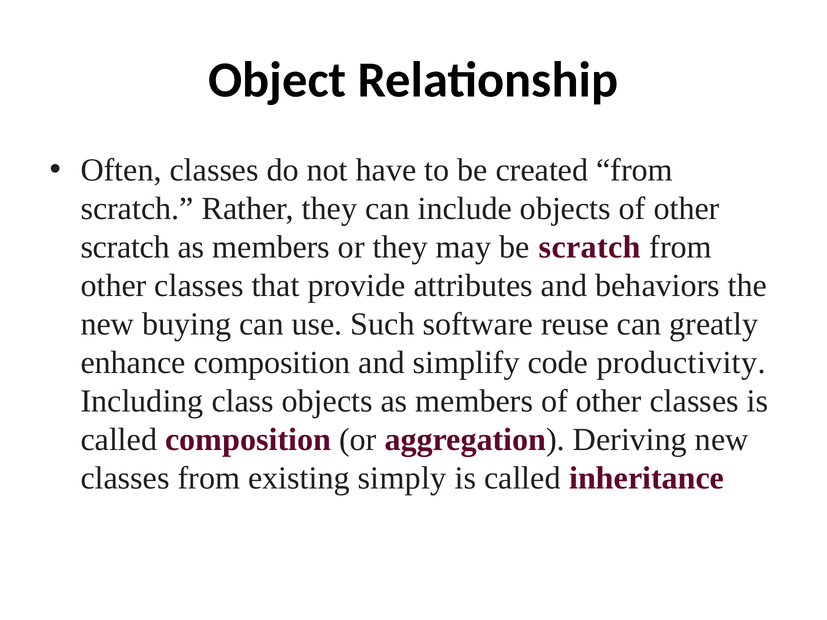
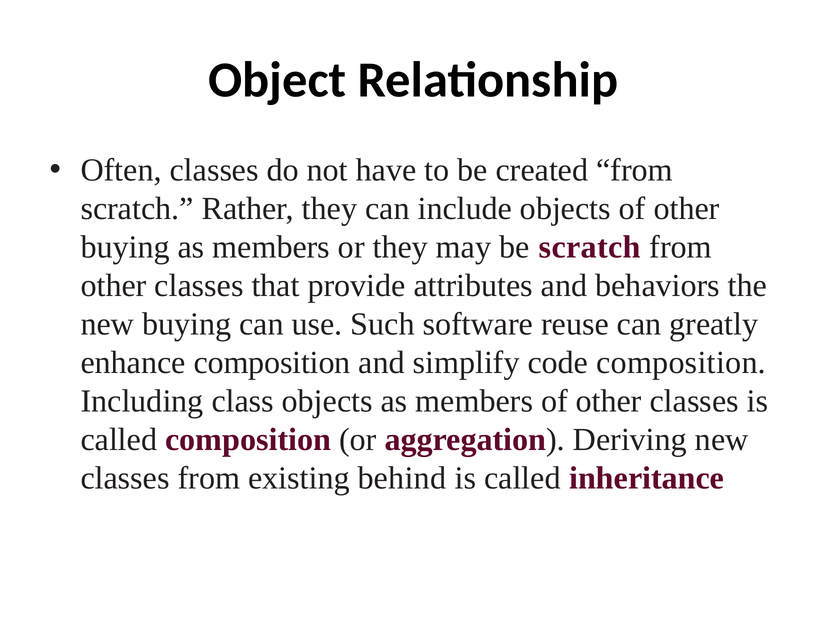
scratch at (125, 247): scratch -> buying
code productivity: productivity -> composition
simply: simply -> behind
